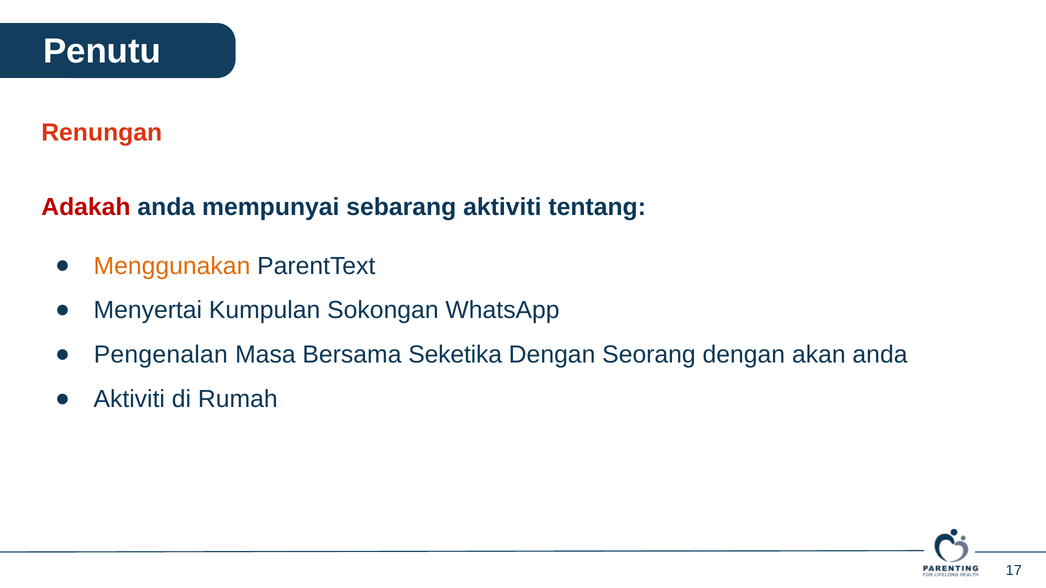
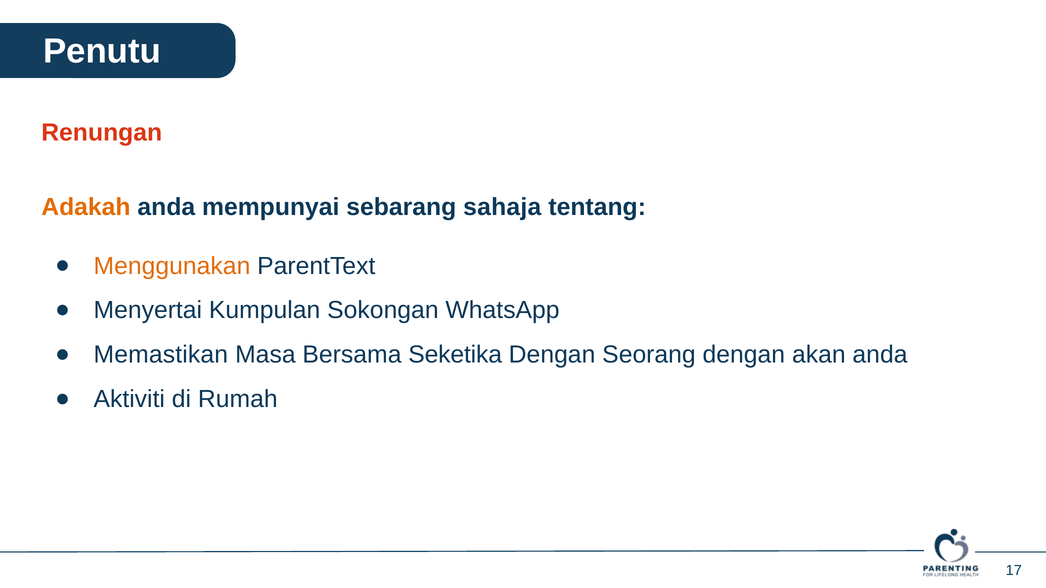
Adakah colour: red -> orange
sebarang aktiviti: aktiviti -> sahaja
Pengenalan: Pengenalan -> Memastikan
